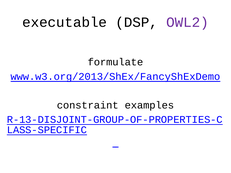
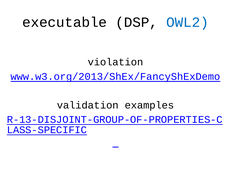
OWL2 colour: purple -> blue
formulate: formulate -> violation
constraint: constraint -> validation
